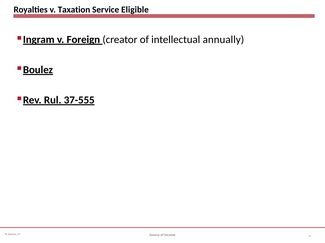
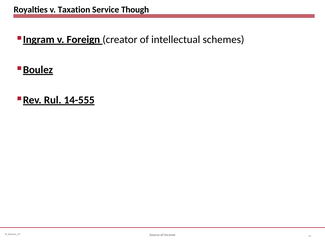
Eligible: Eligible -> Though
annually: annually -> schemes
37-555: 37-555 -> 14-555
